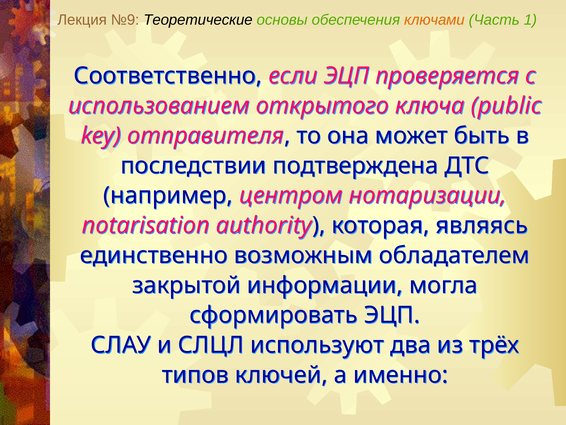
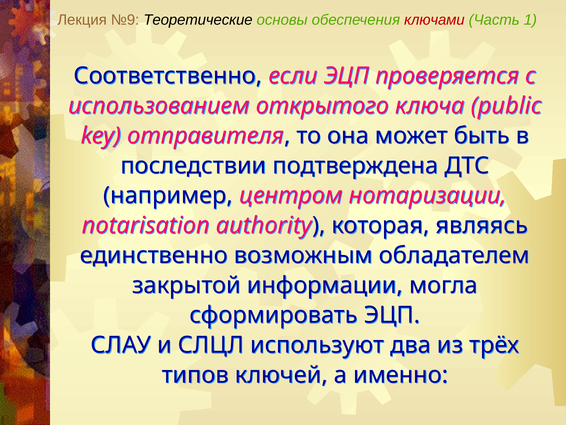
ключами colour: orange -> red
